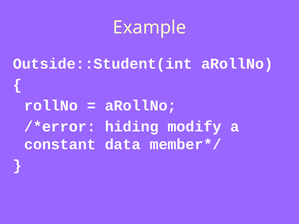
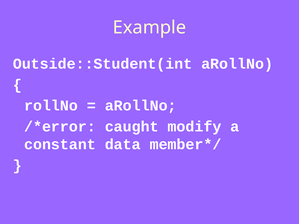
hiding: hiding -> caught
